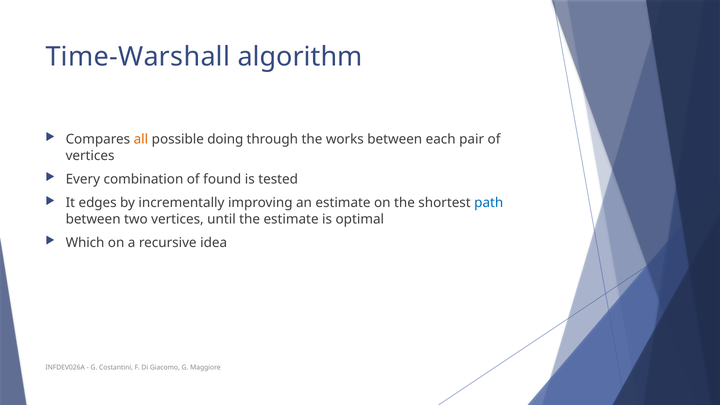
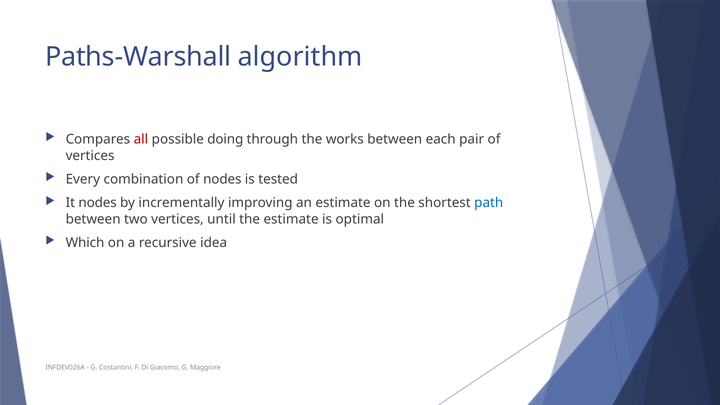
Time-Warshall: Time-Warshall -> Paths-Warshall
all colour: orange -> red
of found: found -> nodes
It edges: edges -> nodes
